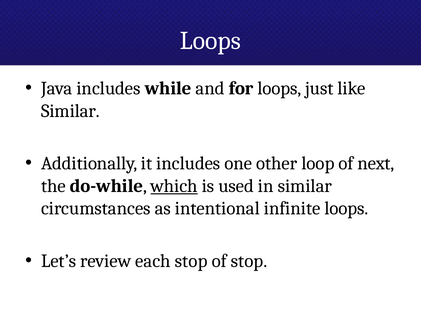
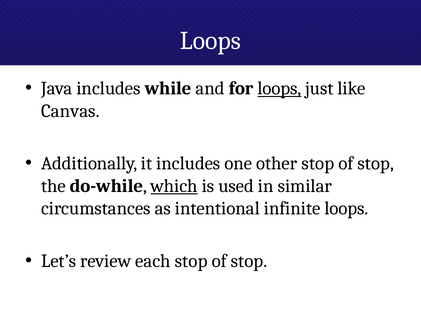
loops at (280, 88) underline: none -> present
Similar at (70, 111): Similar -> Canvas
other loop: loop -> stop
next at (376, 163): next -> stop
